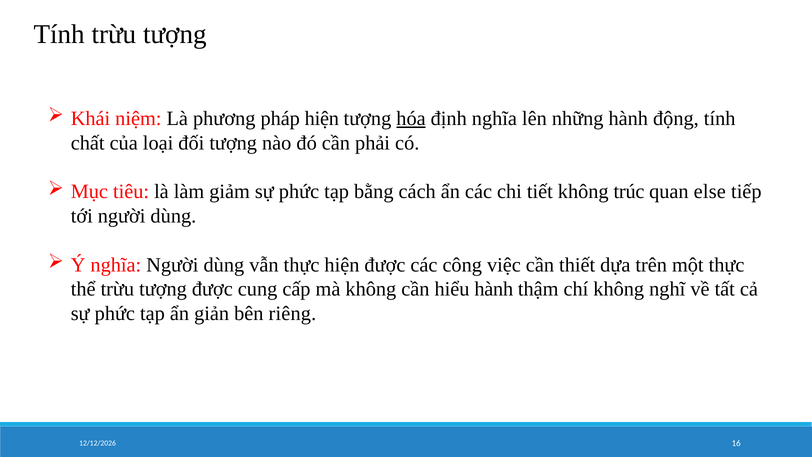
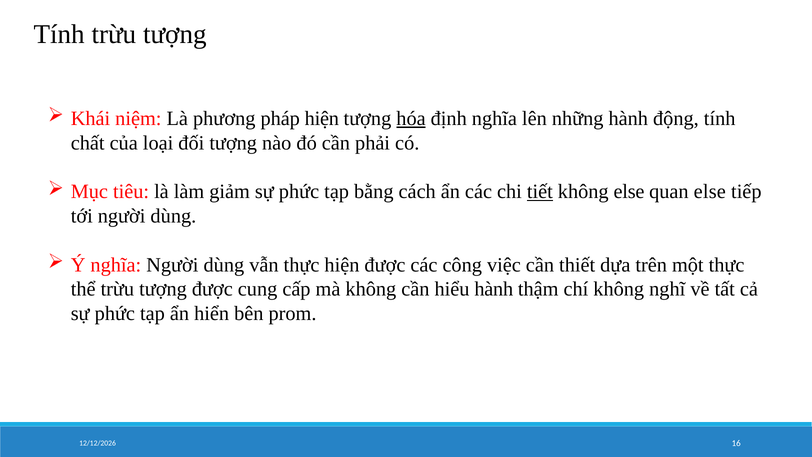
tiết underline: none -> present
không trúc: trúc -> else
giản: giản -> hiển
riêng: riêng -> prom
